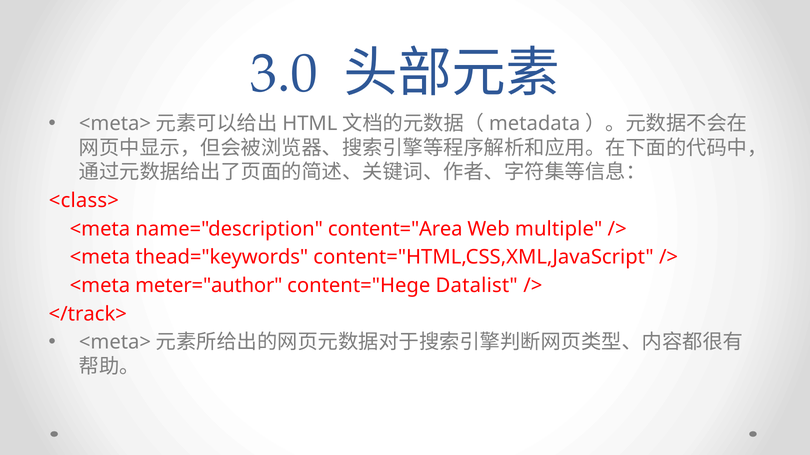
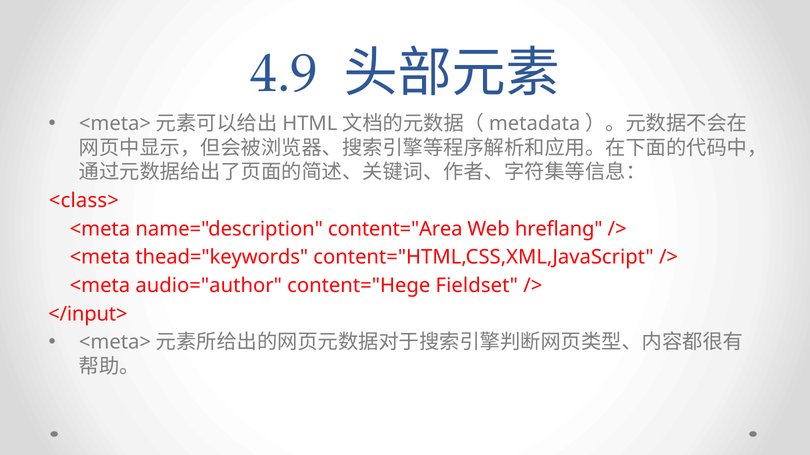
3.0: 3.0 -> 4.9
multiple: multiple -> hreflang
meter="author: meter="author -> audio="author
Datalist: Datalist -> Fieldset
</track>: </track> -> </input>
